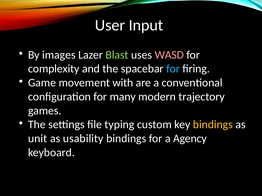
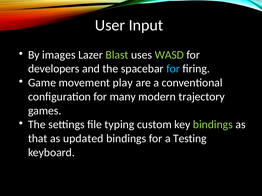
WASD colour: pink -> light green
complexity: complexity -> developers
with: with -> play
bindings at (213, 125) colour: yellow -> light green
unit: unit -> that
usability: usability -> updated
Agency: Agency -> Testing
